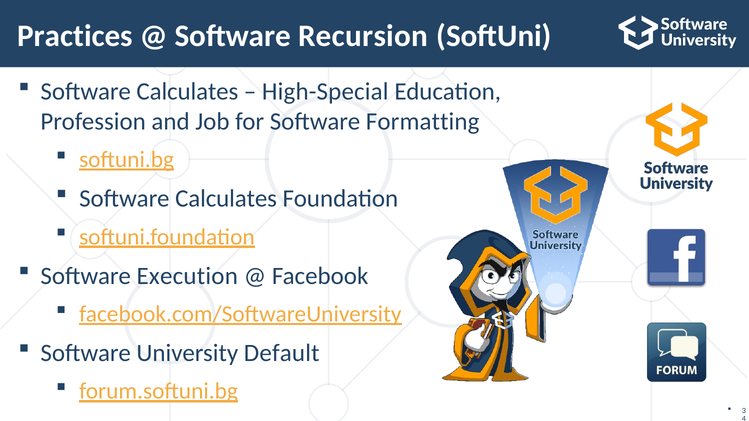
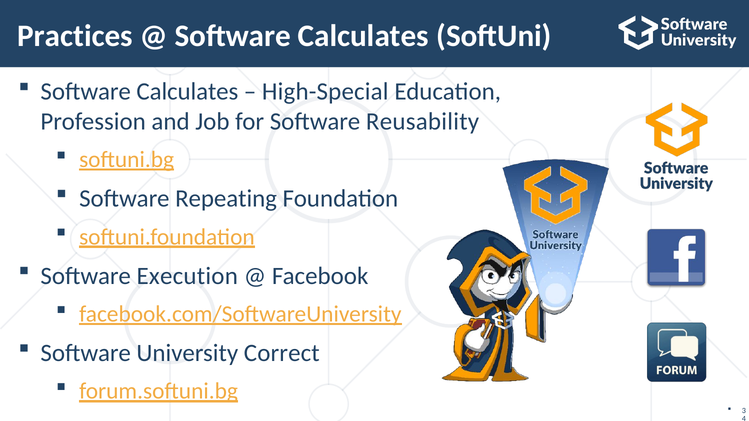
Recursion at (363, 36): Recursion -> Calculates
Formatting: Formatting -> Reusability
Calculates at (226, 199): Calculates -> Repeating
Default: Default -> Correct
